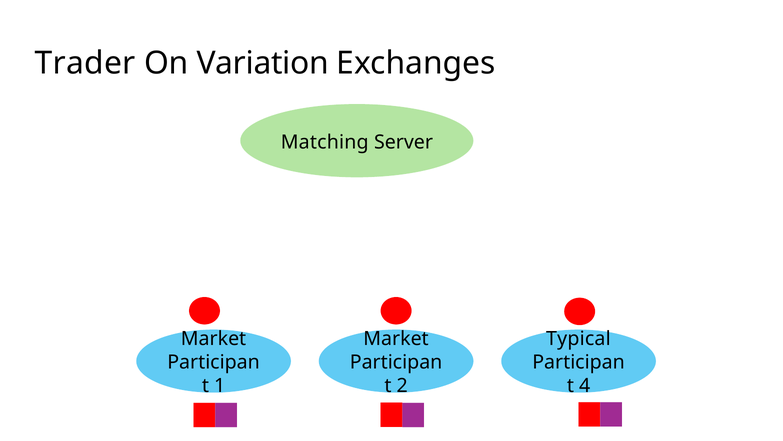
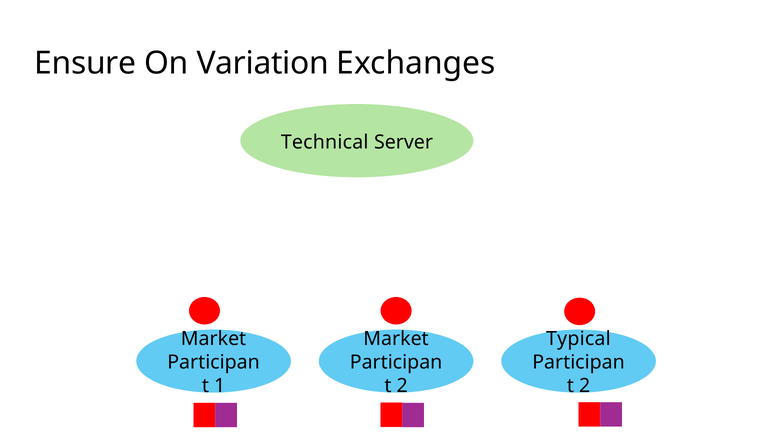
Trader: Trader -> Ensure
Matching: Matching -> Technical
4 at (585, 385): 4 -> 2
